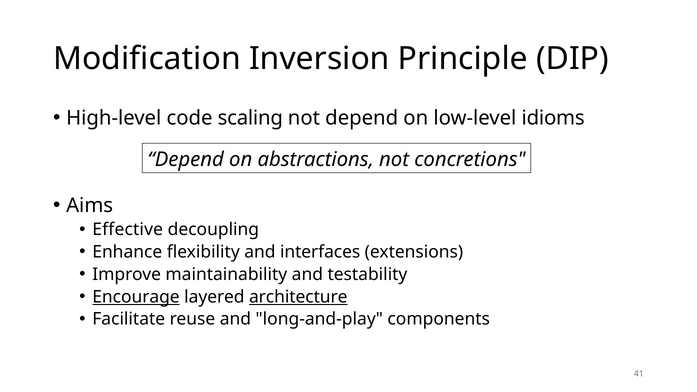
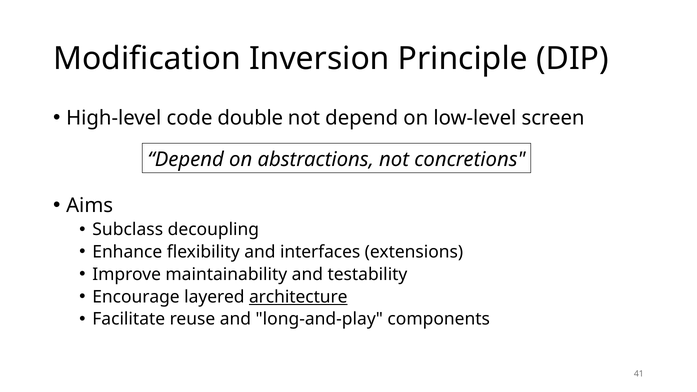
scaling: scaling -> double
idioms: idioms -> screen
Effective: Effective -> Subclass
Encourage underline: present -> none
